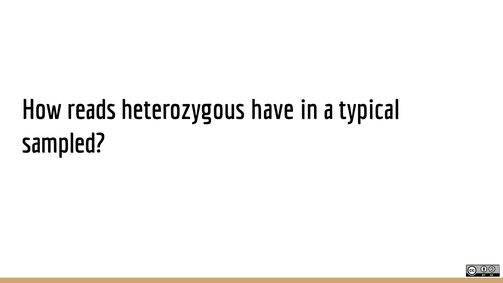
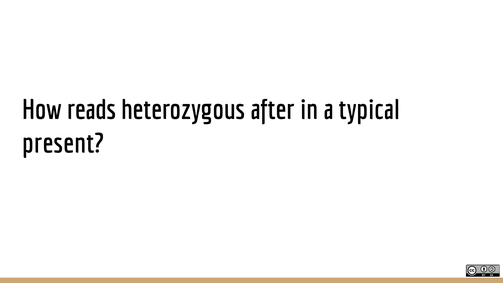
have: have -> after
sampled: sampled -> present
